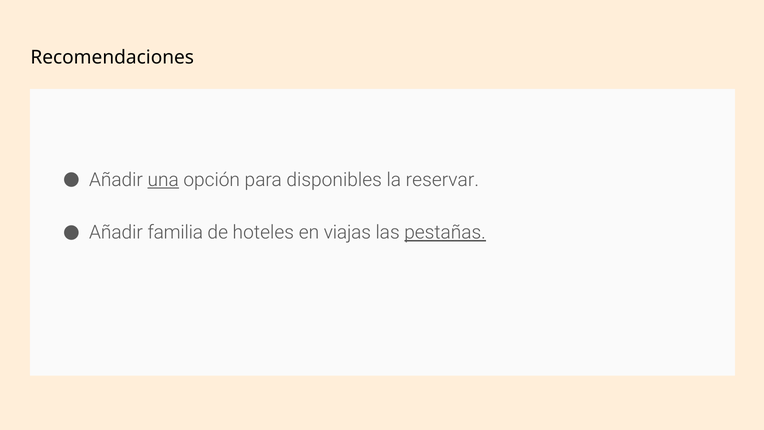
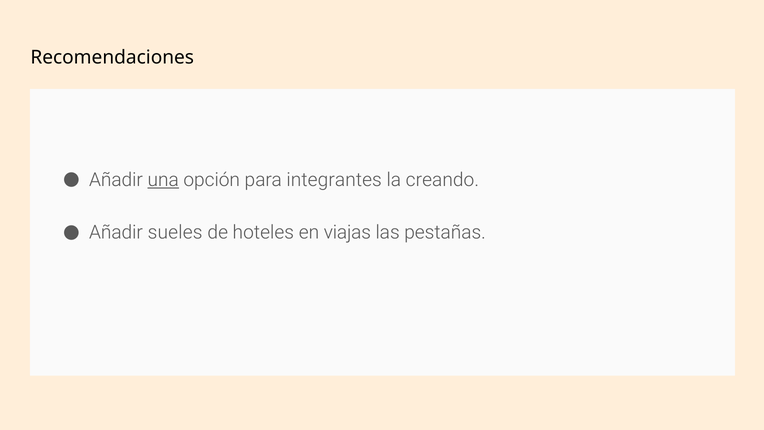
disponibles: disponibles -> integrantes
reservar: reservar -> creando
familia: familia -> sueles
pestañas underline: present -> none
